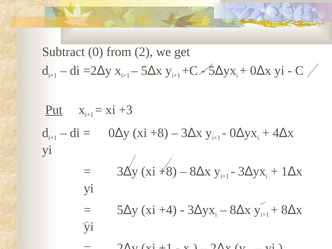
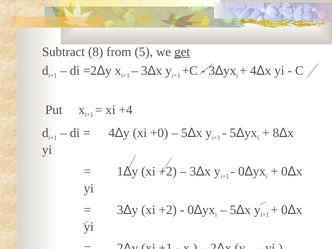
Subtract 0: 0 -> 8
from 2: 2 -> 5
get underline: none -> present
5 at (144, 71): 5 -> 3
5 at (212, 71): 5 -> 3
0 at (253, 71): 0 -> 4
Put underline: present -> none
+3: +3 -> +4
0 at (112, 133): 0 -> 4
+8 at (159, 133): +8 -> +0
3 at (184, 133): 3 -> 5
0 at (233, 133): 0 -> 5
4 at (276, 133): 4 -> 8
3 at (120, 171): 3 -> 1
+8 at (168, 171): +8 -> +2
8 at (193, 171): 8 -> 3
3 at (241, 171): 3 -> 0
1 at (284, 171): 1 -> 0
5 at (120, 210): 5 -> 3
+4 at (168, 210): +4 -> +2
3 at (191, 210): 3 -> 0
8 at (233, 210): 8 -> 5
8 at (284, 210): 8 -> 0
